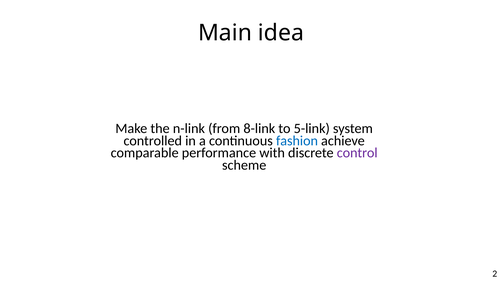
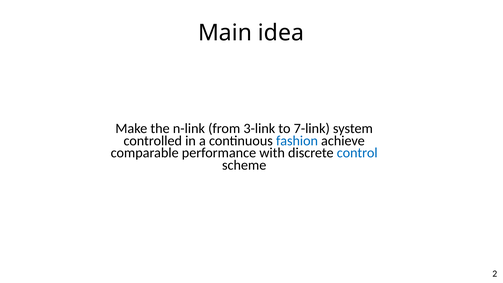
8-link: 8-link -> 3-link
5-link: 5-link -> 7-link
control colour: purple -> blue
